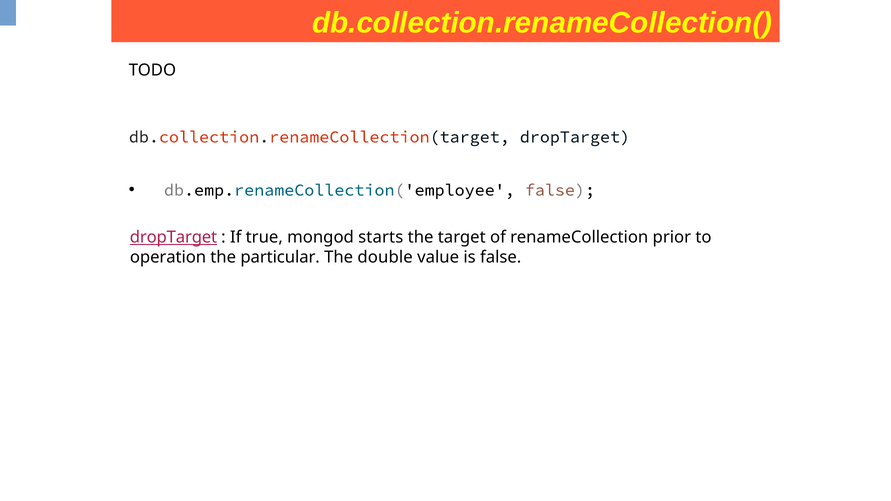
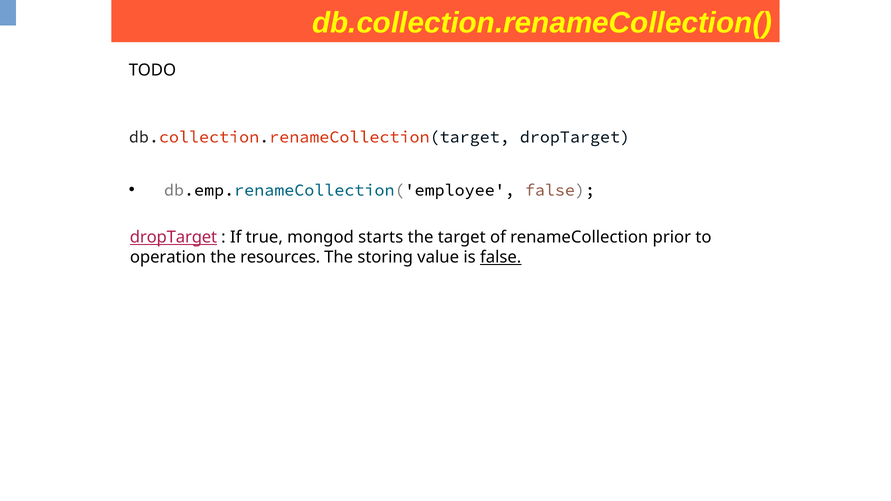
particular: particular -> resources
double: double -> storing
false at (501, 257) underline: none -> present
